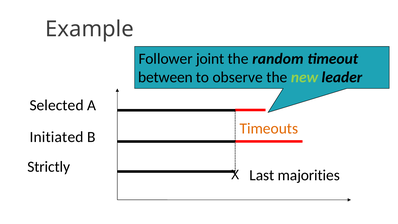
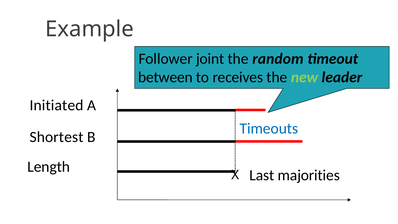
observe: observe -> receives
Selected: Selected -> Initiated
Timeouts colour: orange -> blue
Initiated: Initiated -> Shortest
Strictly: Strictly -> Length
